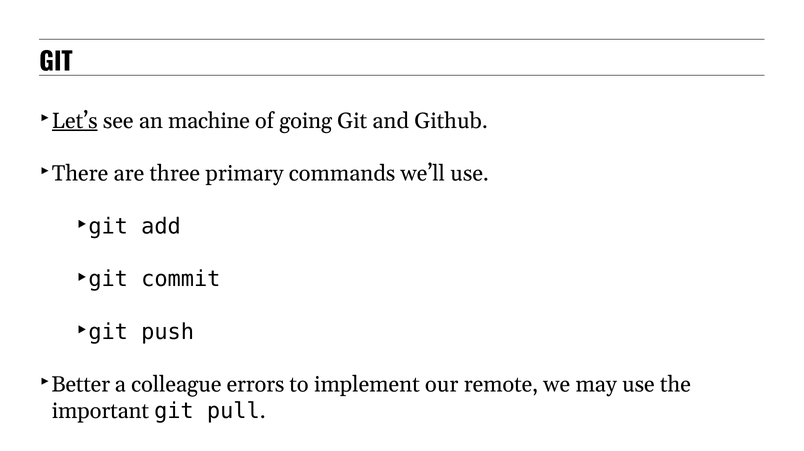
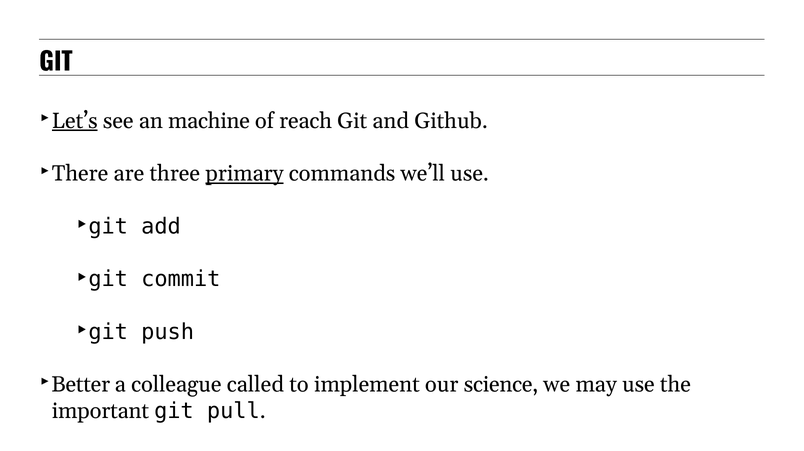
going: going -> reach
primary underline: none -> present
errors: errors -> called
remote: remote -> science
